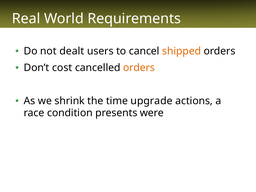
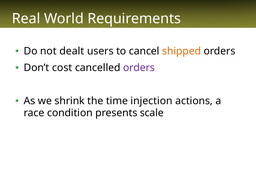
orders at (139, 68) colour: orange -> purple
upgrade: upgrade -> injection
were: were -> scale
